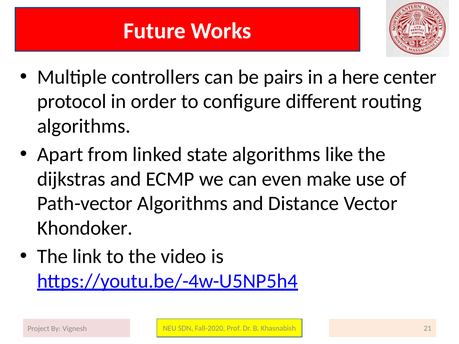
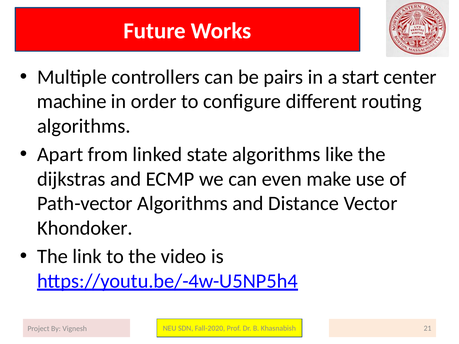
here: here -> start
protocol: protocol -> machine
